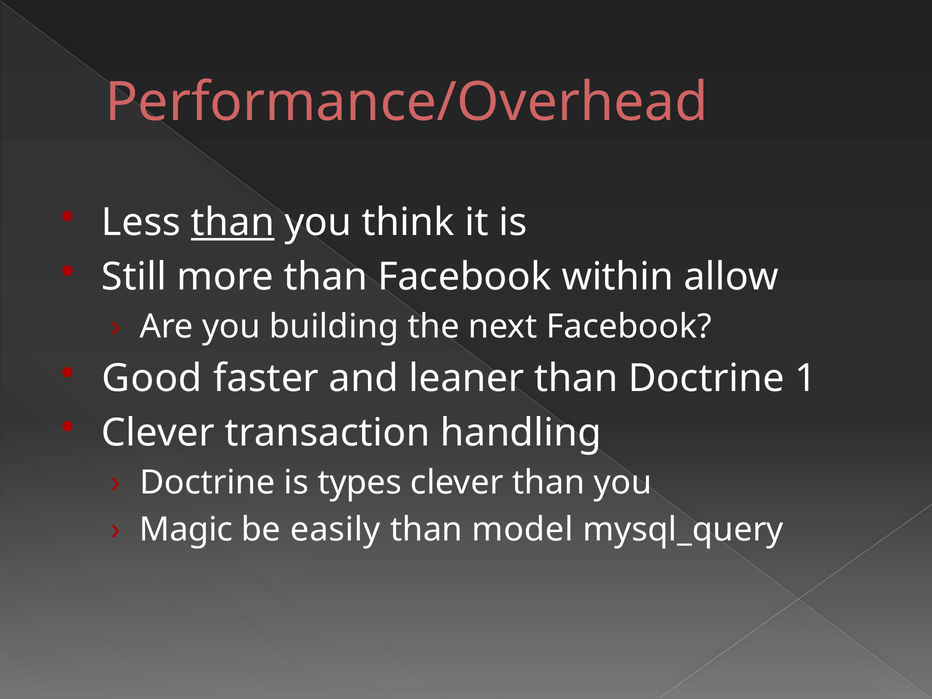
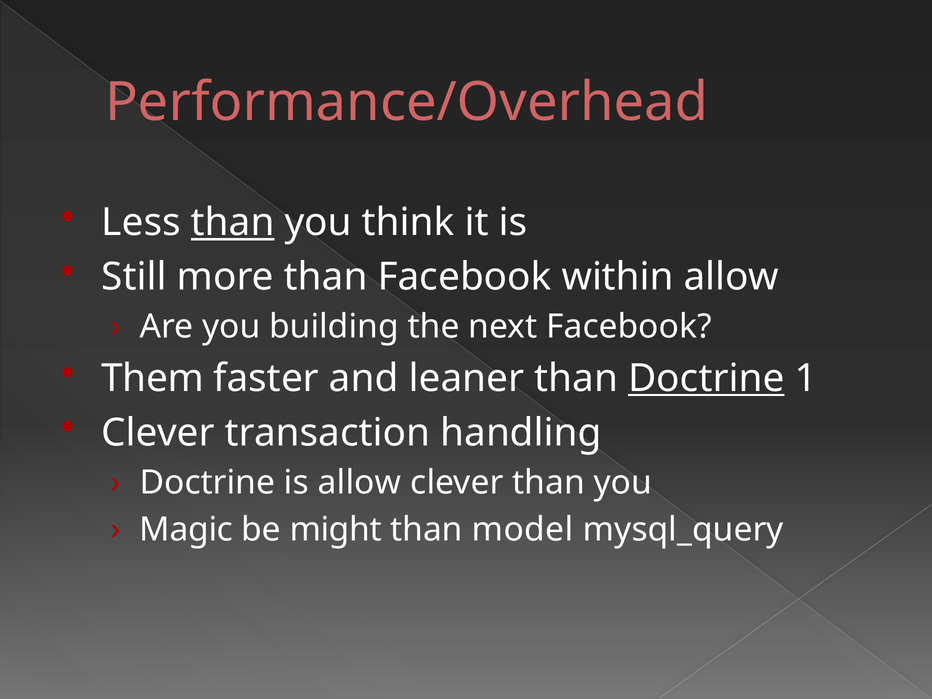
Good: Good -> Them
Doctrine at (706, 378) underline: none -> present
is types: types -> allow
easily: easily -> might
